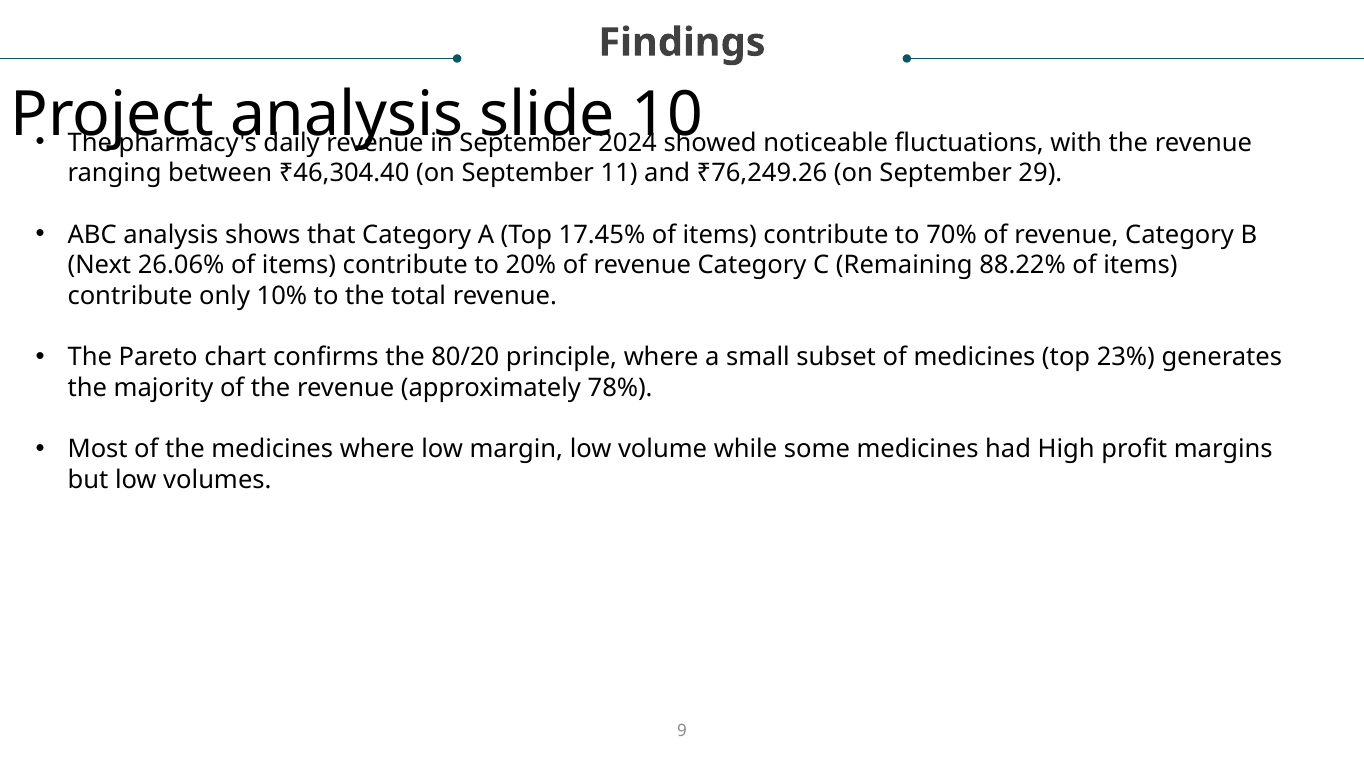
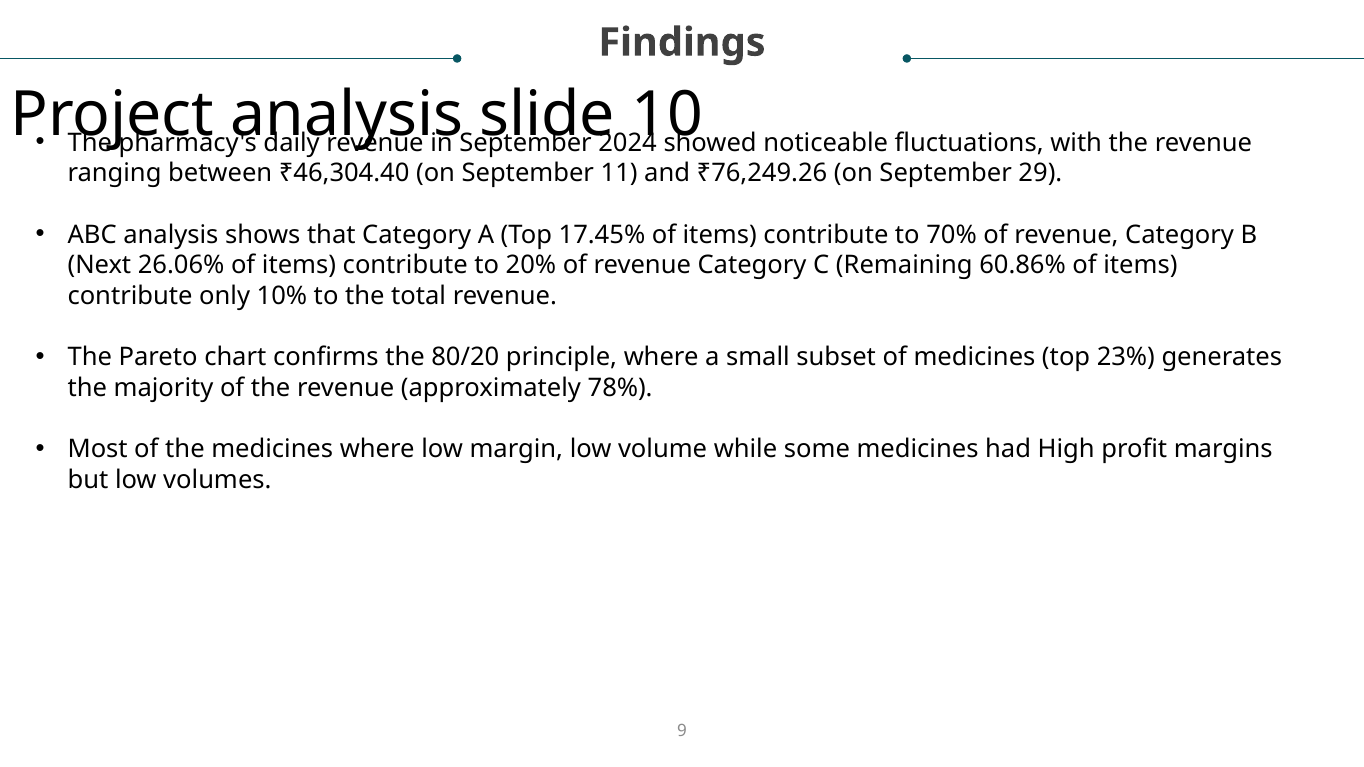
88.22%: 88.22% -> 60.86%
